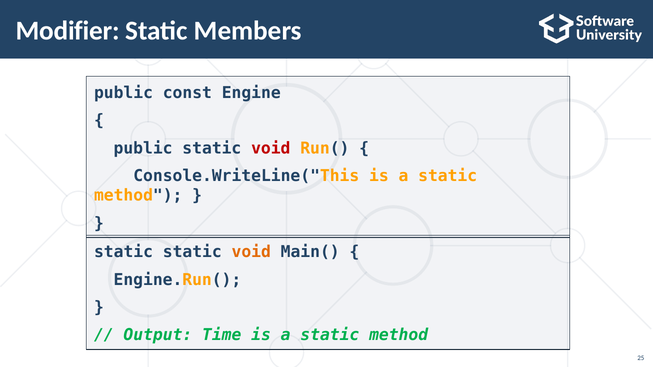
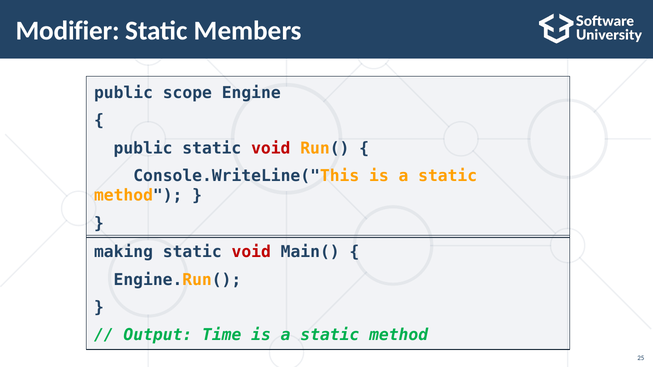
const: const -> scope
static at (124, 252): static -> making
void at (251, 252) colour: orange -> red
